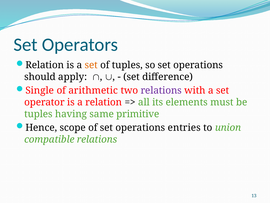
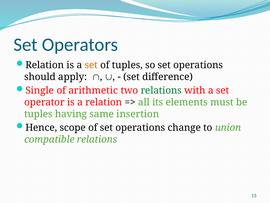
relations at (161, 90) colour: purple -> green
primitive: primitive -> insertion
entries: entries -> change
